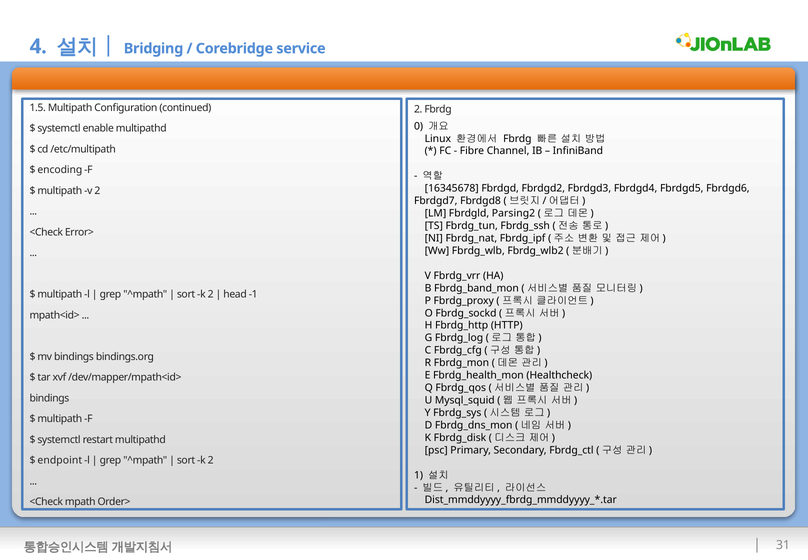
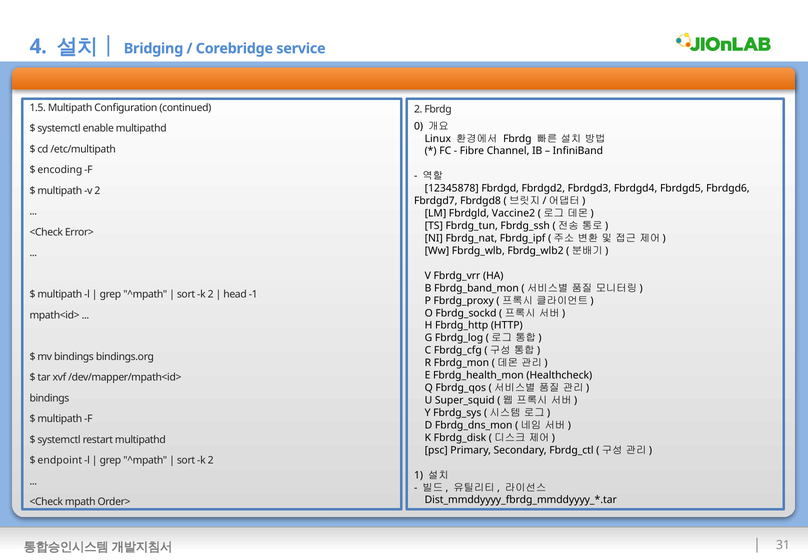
16345678: 16345678 -> 12345878
Parsing2: Parsing2 -> Vaccine2
Mysql_squid: Mysql_squid -> Super_squid
